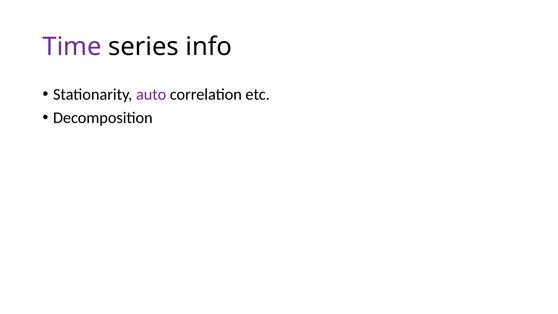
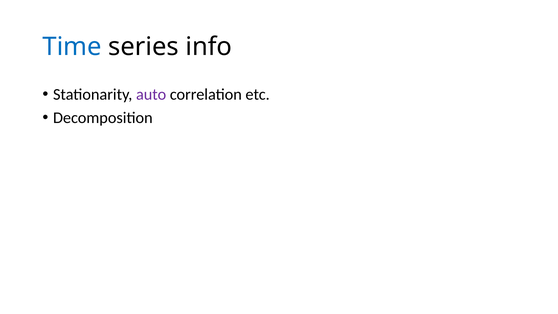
Time colour: purple -> blue
